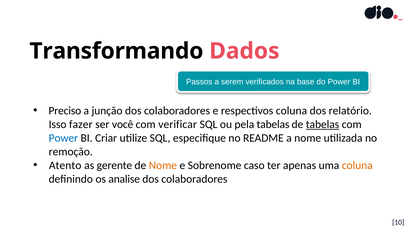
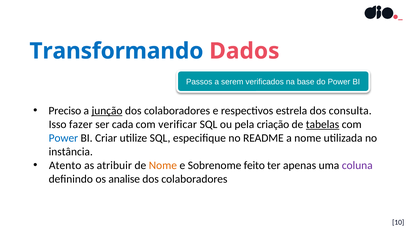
Transformando colour: black -> blue
junção underline: none -> present
respectivos coluna: coluna -> estrela
relatório: relatório -> consulta
você: você -> cada
pela tabelas: tabelas -> criação
remoção: remoção -> instância
gerente: gerente -> atribuir
caso: caso -> feito
coluna at (357, 165) colour: orange -> purple
